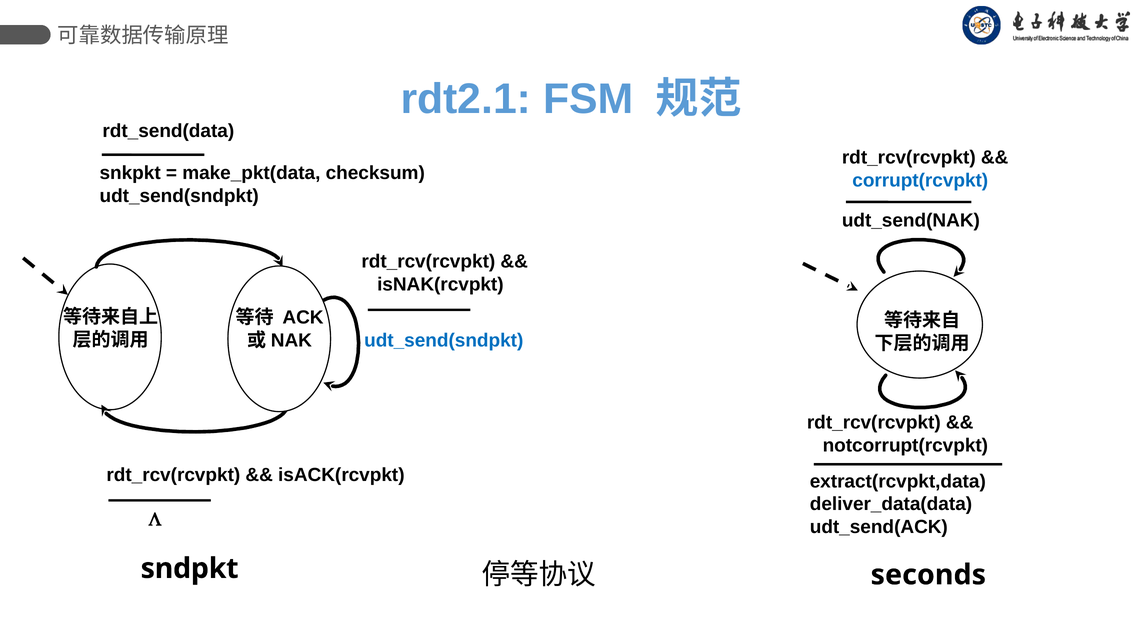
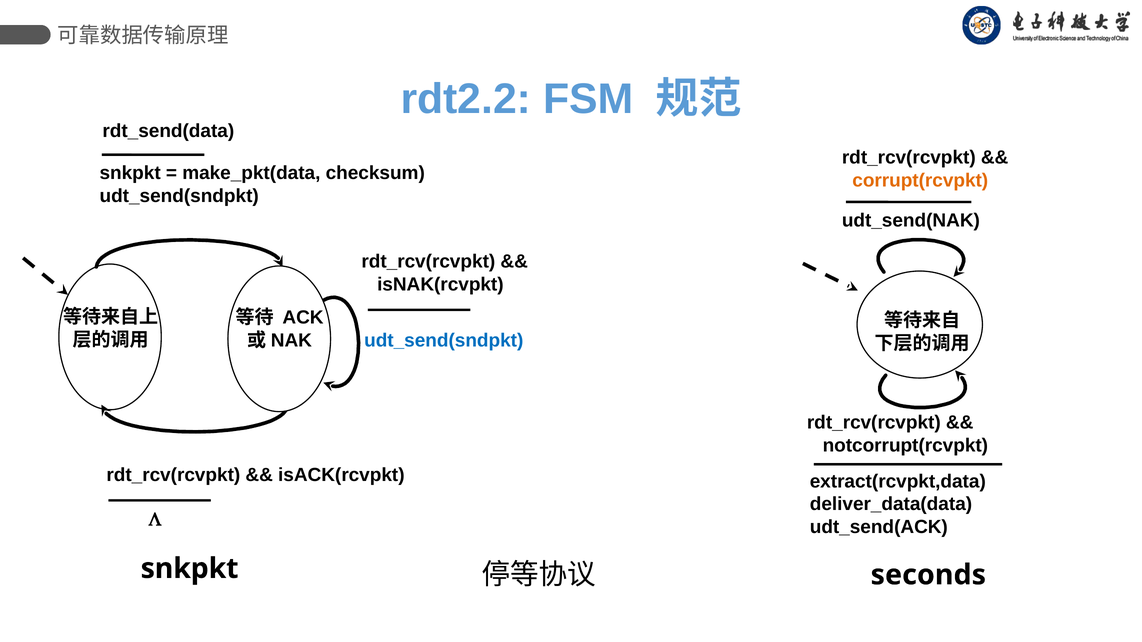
rdt2.1: rdt2.1 -> rdt2.2
corrupt(rcvpkt colour: blue -> orange
sndpkt at (190, 569): sndpkt -> snkpkt
